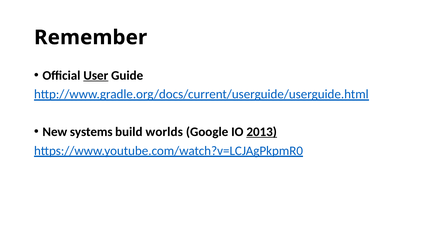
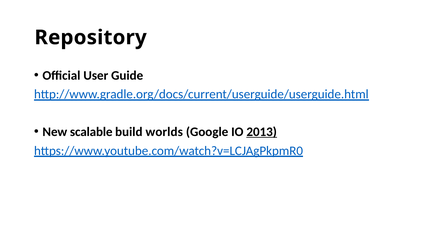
Remember: Remember -> Repository
User underline: present -> none
systems: systems -> scalable
